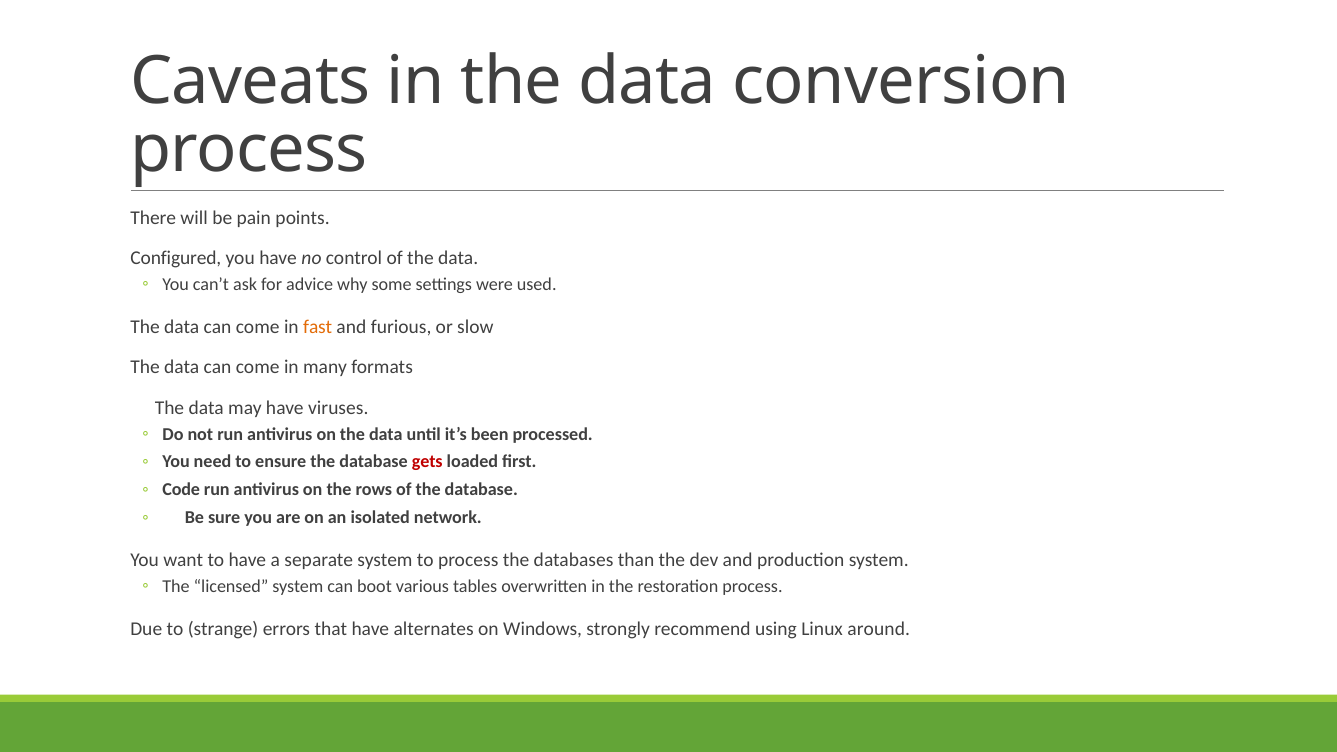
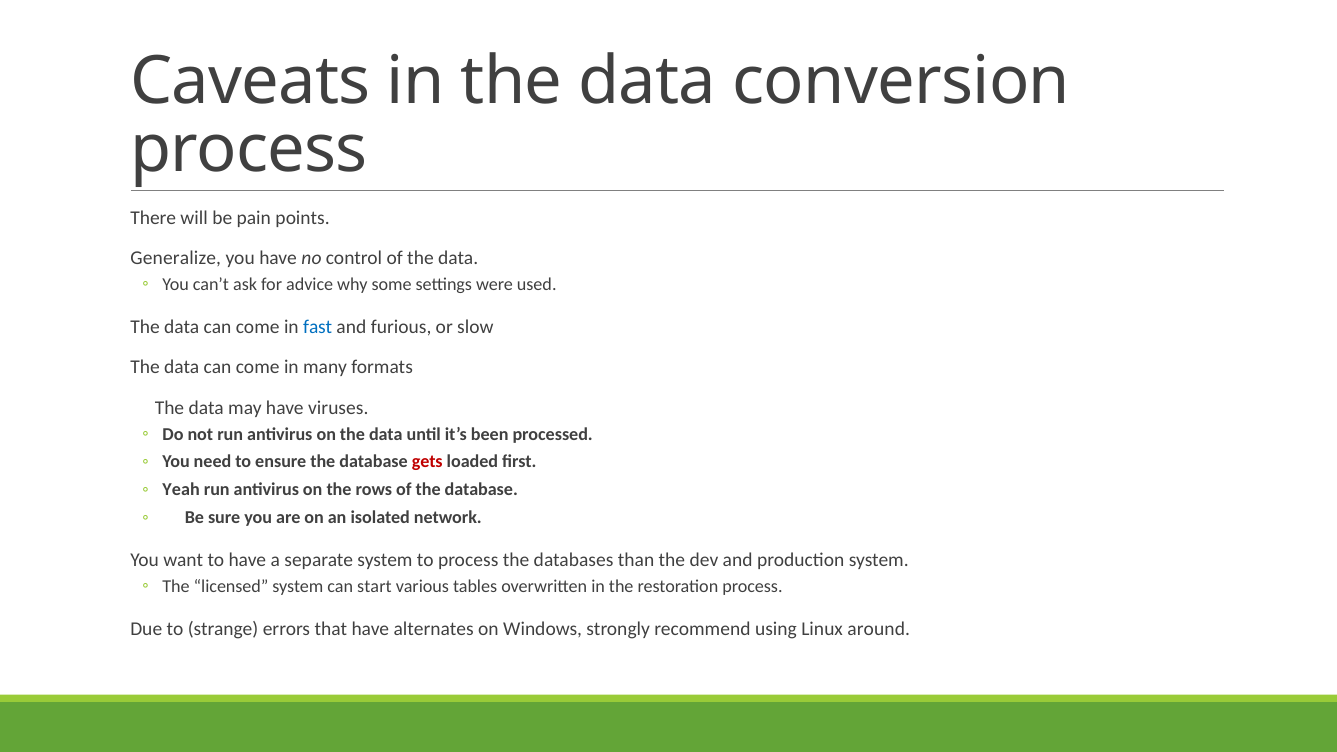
Configured: Configured -> Generalize
fast colour: orange -> blue
Code: Code -> Yeah
boot: boot -> start
